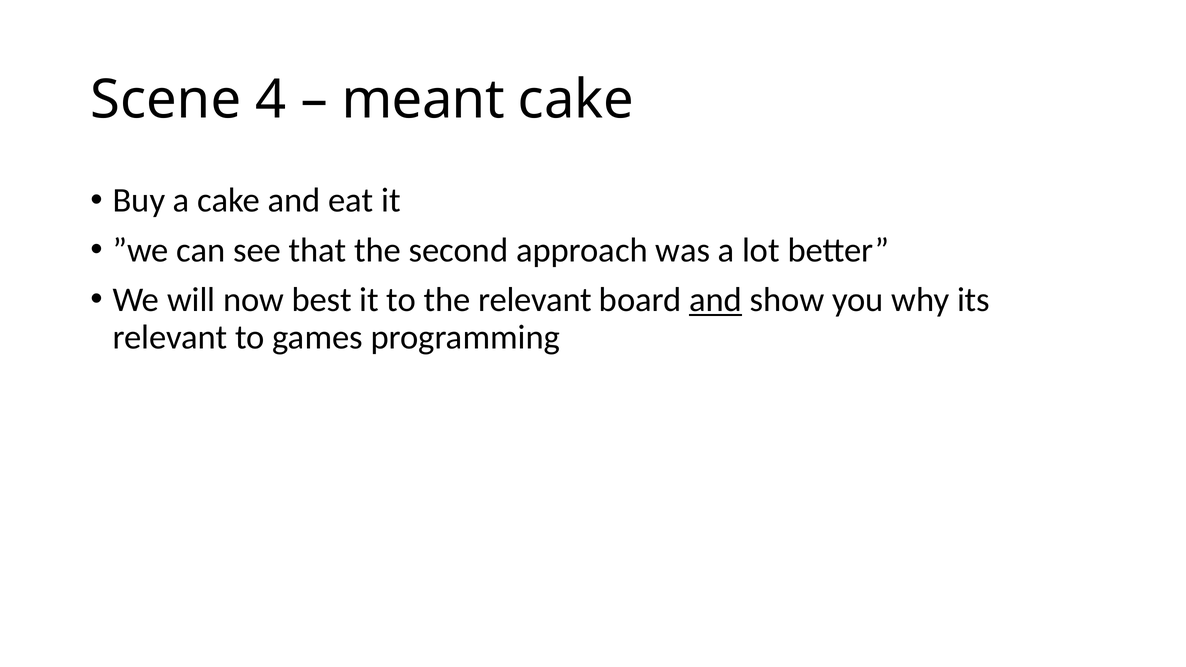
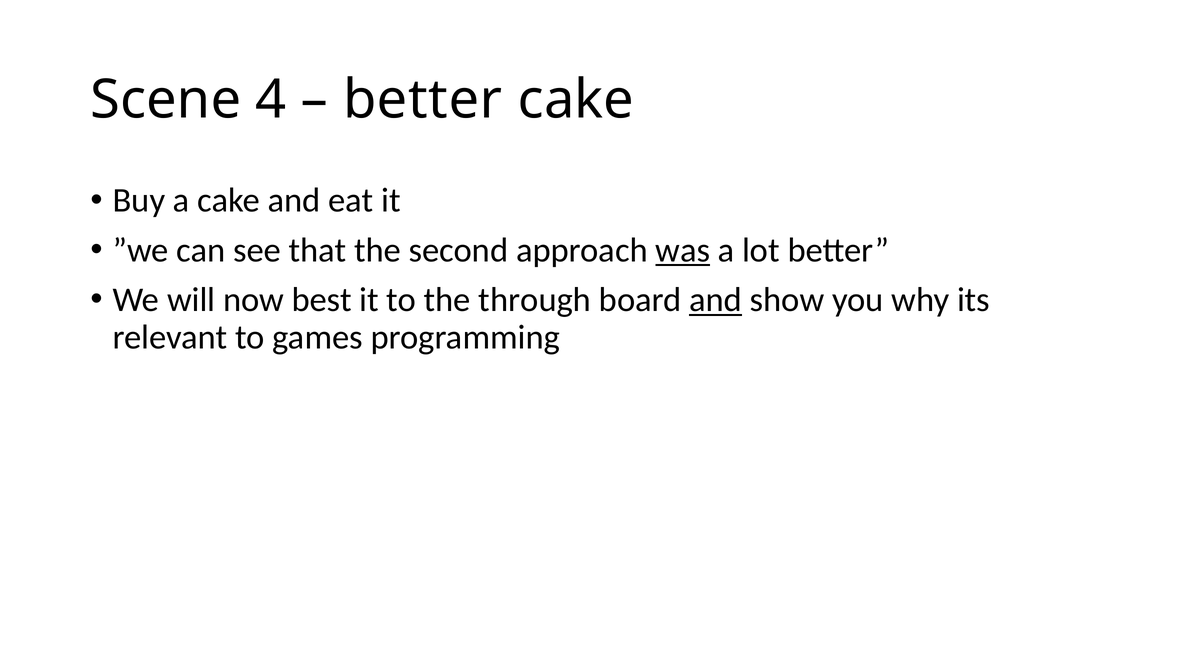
meant at (423, 100): meant -> better
was underline: none -> present
the relevant: relevant -> through
